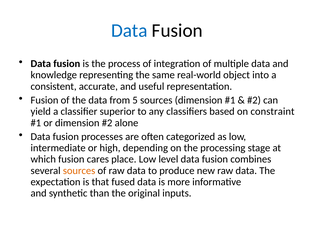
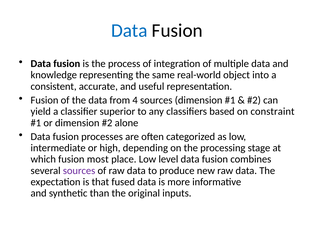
5: 5 -> 4
cares: cares -> most
sources at (79, 170) colour: orange -> purple
